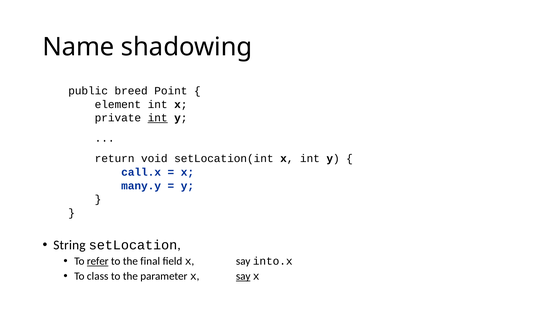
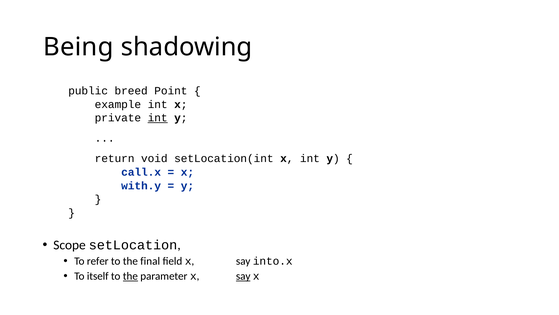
Name: Name -> Being
element: element -> example
many.y: many.y -> with.y
String: String -> Scope
refer underline: present -> none
class: class -> itself
the at (130, 276) underline: none -> present
